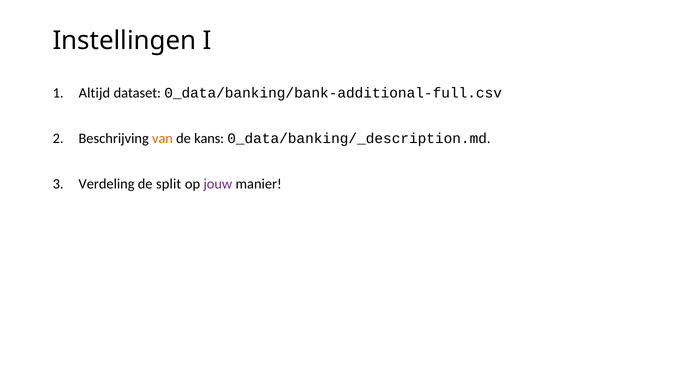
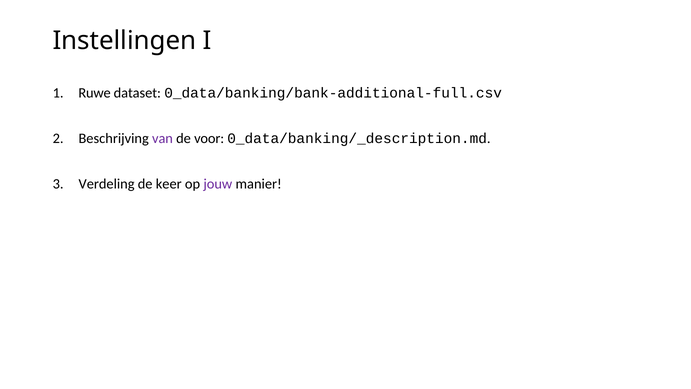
Altijd: Altijd -> Ruwe
van colour: orange -> purple
kans: kans -> voor
split: split -> keer
